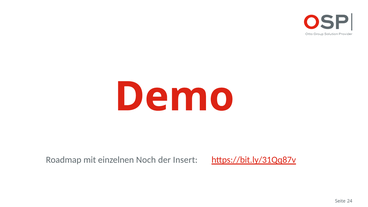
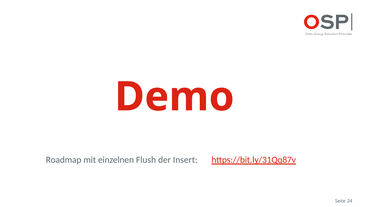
Noch: Noch -> Flush
